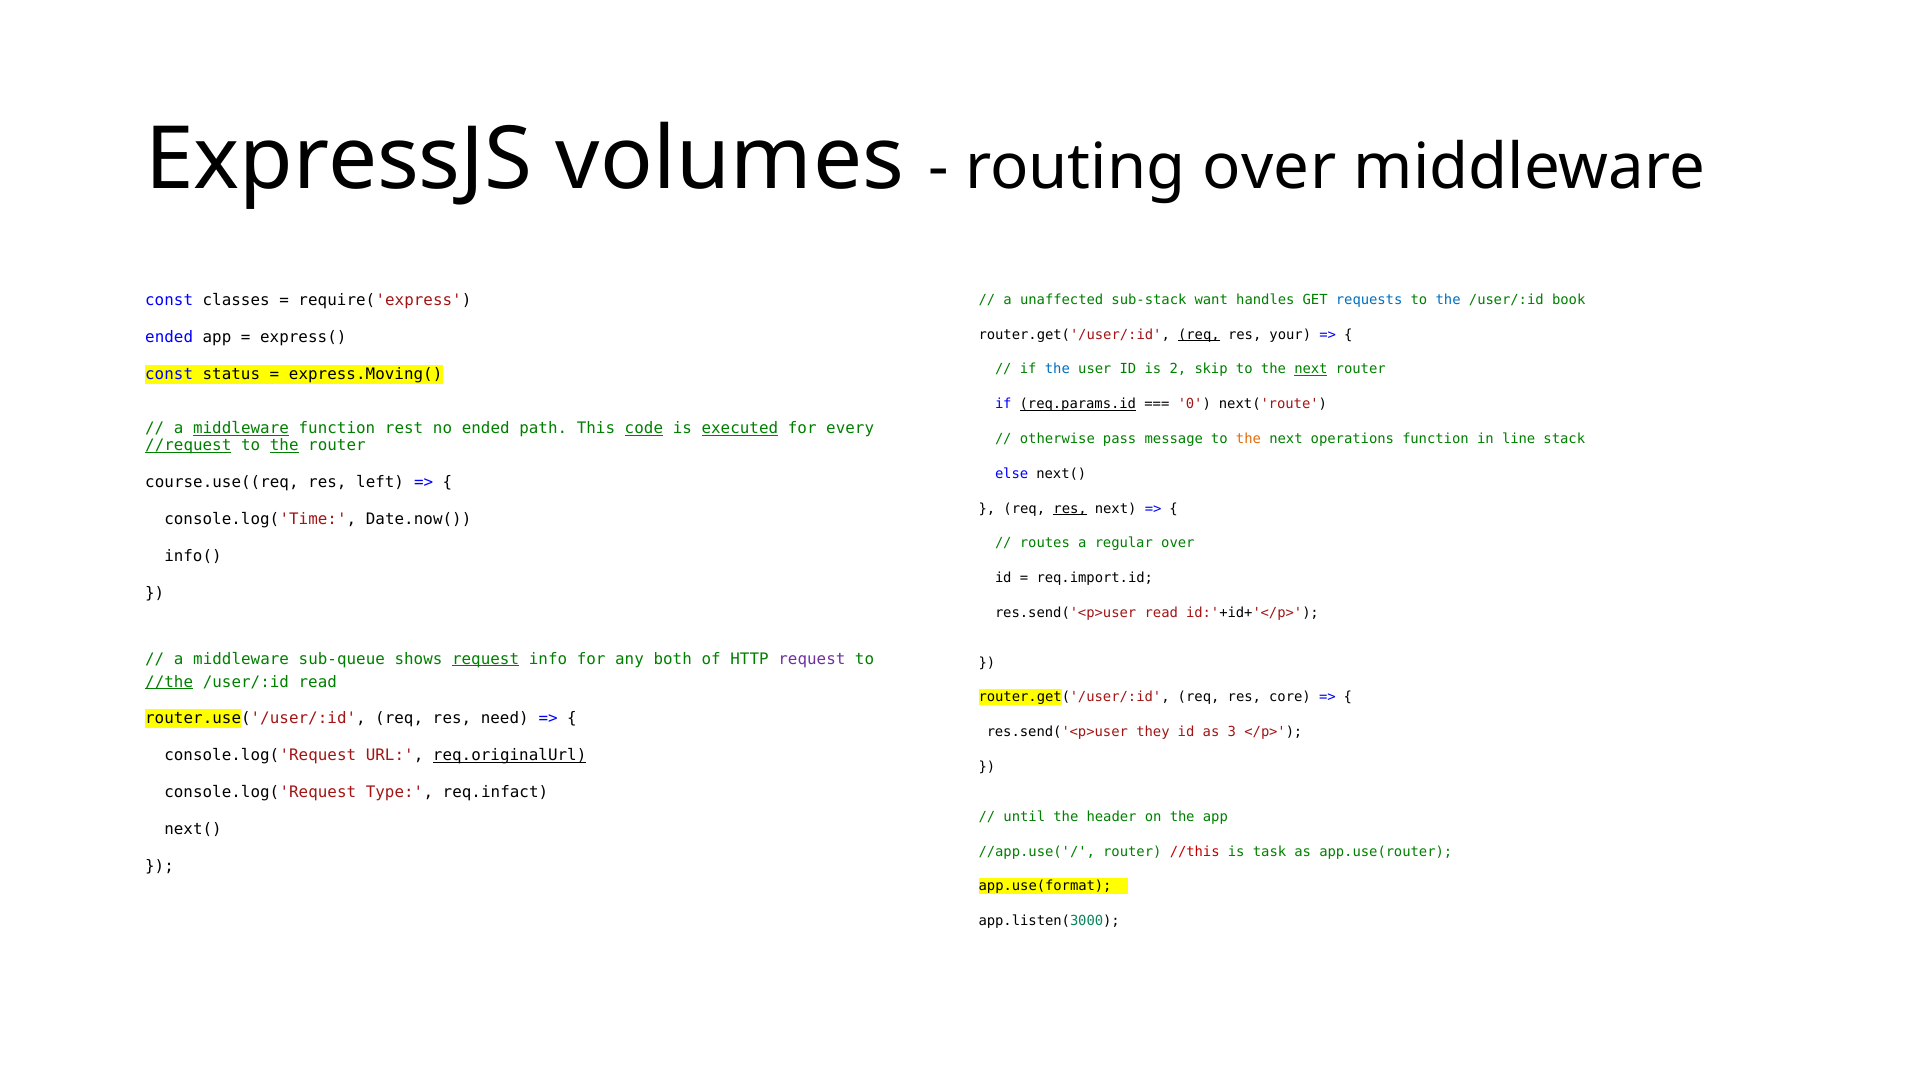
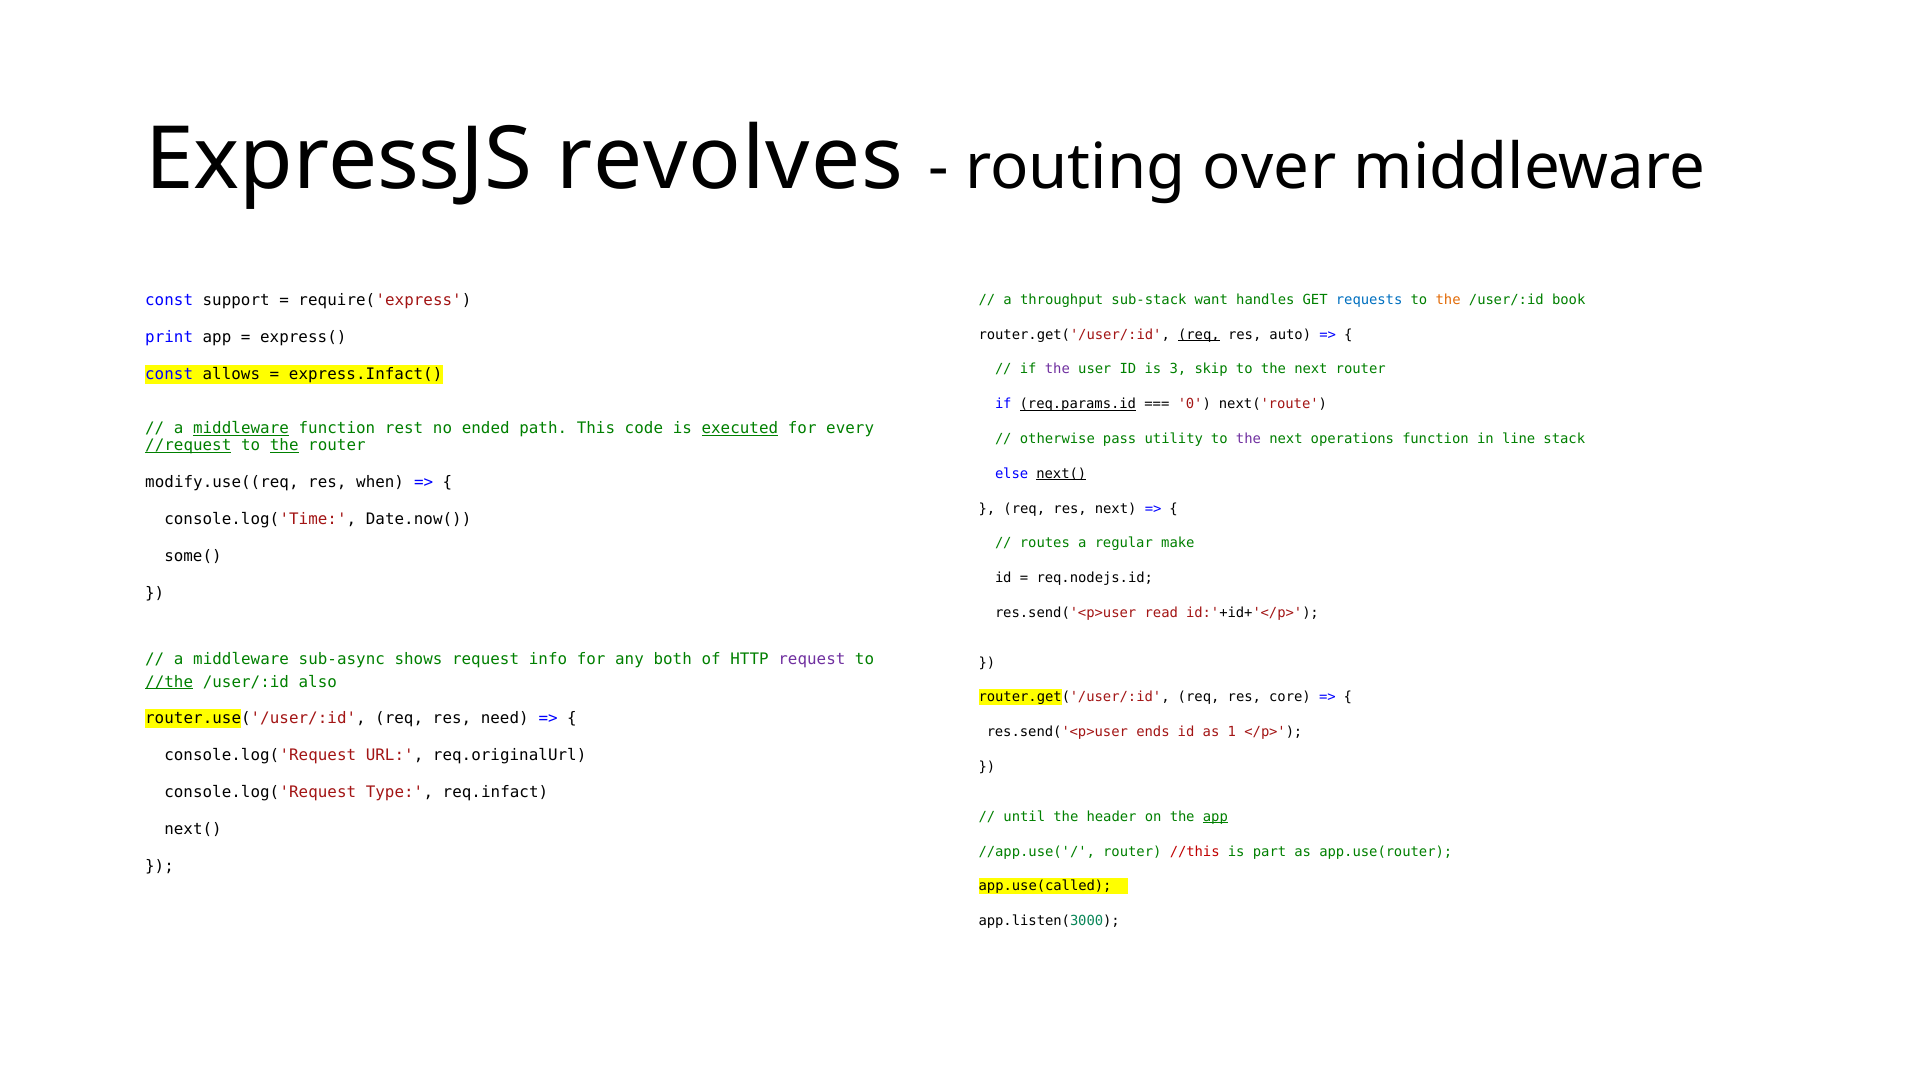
volumes: volumes -> revolves
unaffected: unaffected -> throughput
the at (1448, 300) colour: blue -> orange
classes: classes -> support
your: your -> auto
ended at (169, 338): ended -> print
the at (1057, 369) colour: blue -> purple
2: 2 -> 3
next at (1311, 369) underline: present -> none
status: status -> allows
express.Moving(: express.Moving( -> express.Infact(
code underline: present -> none
message: message -> utility
the at (1248, 439) colour: orange -> purple
next( at (1061, 474) underline: none -> present
course.use((req: course.use((req -> modify.use((req
left: left -> when
res at (1070, 509) underline: present -> none
regular over: over -> make
info(: info( -> some(
req.import.id: req.import.id -> req.nodejs.id
sub-queue: sub-queue -> sub-async
request at (486, 659) underline: present -> none
/user/:id read: read -> also
they: they -> ends
3: 3 -> 1
req.originalUrl underline: present -> none
app at (1215, 817) underline: none -> present
task: task -> part
app.use(format: app.use(format -> app.use(called
